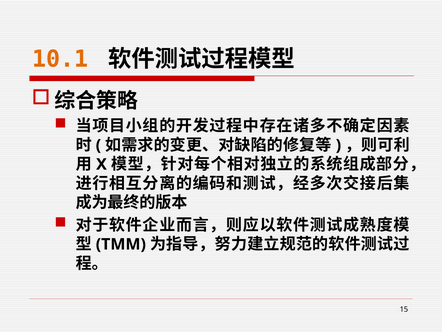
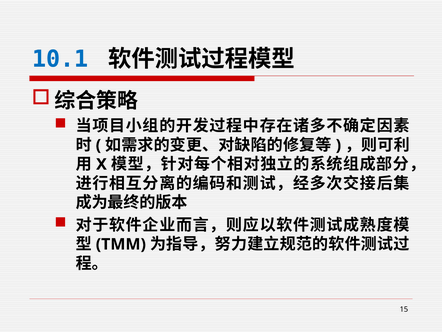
10.1 colour: orange -> blue
